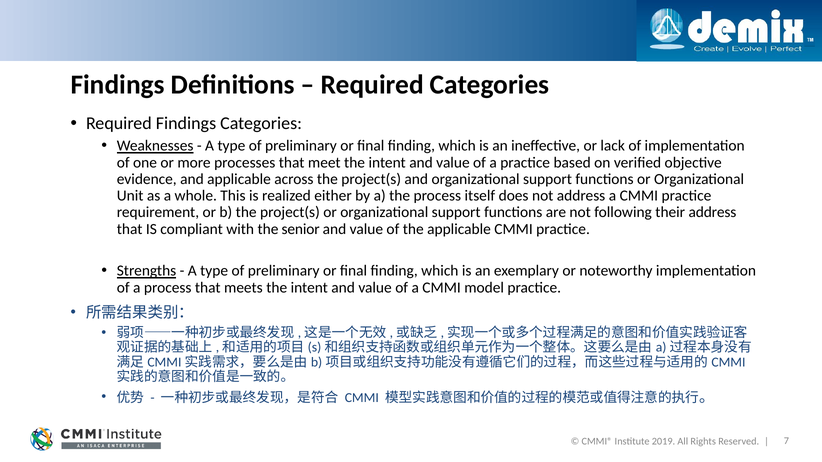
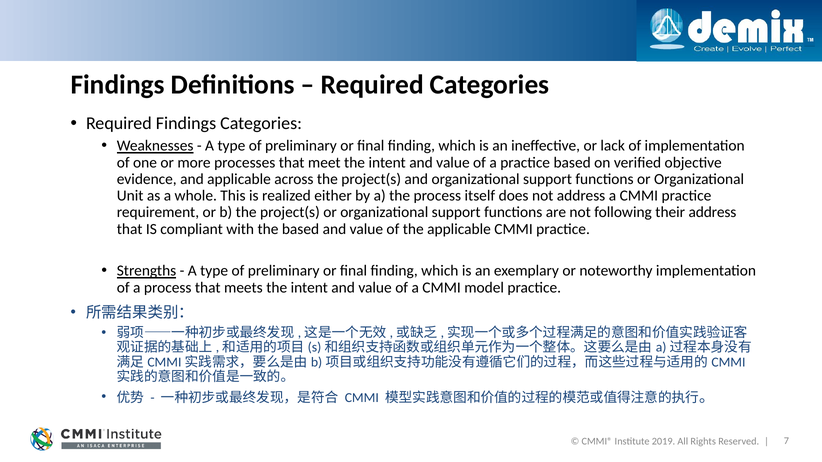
the senior: senior -> based
